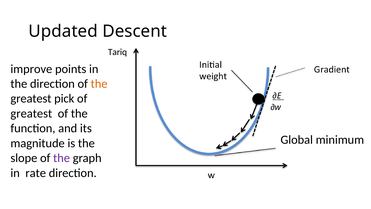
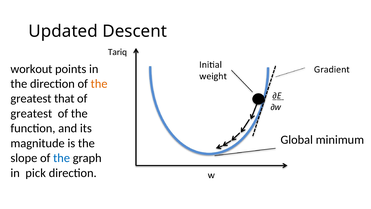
improve: improve -> workout
pick: pick -> that
the at (62, 158) colour: purple -> blue
rate: rate -> pick
